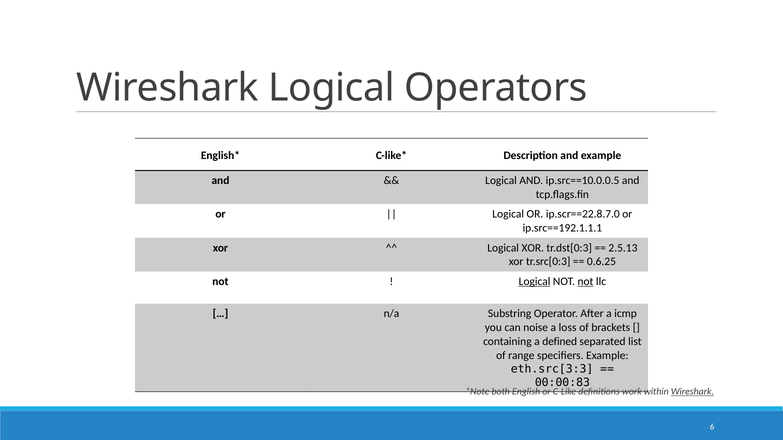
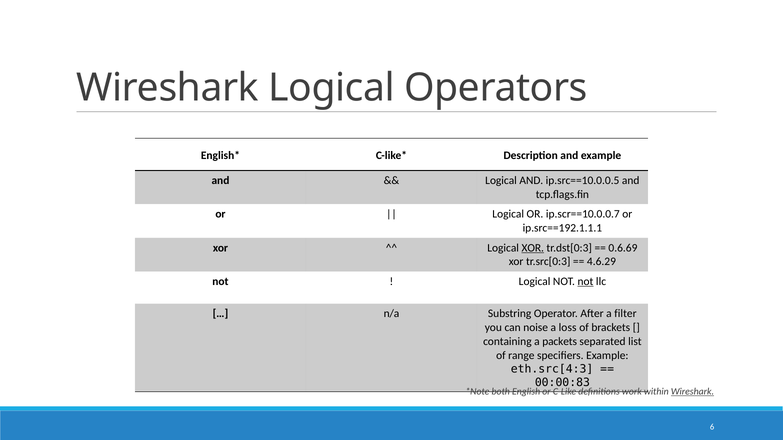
ip.scr==22.8.7.0: ip.scr==22.8.7.0 -> ip.scr==10.0.0.7
XOR at (533, 248) underline: none -> present
2.5.13: 2.5.13 -> 0.6.69
0.6.25: 0.6.25 -> 4.6.29
Logical at (535, 282) underline: present -> none
icmp: icmp -> filter
defined: defined -> packets
eth.src[3:3: eth.src[3:3 -> eth.src[4:3
